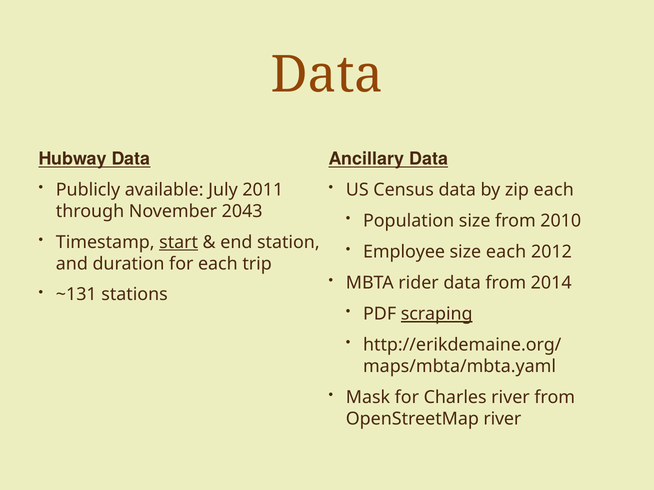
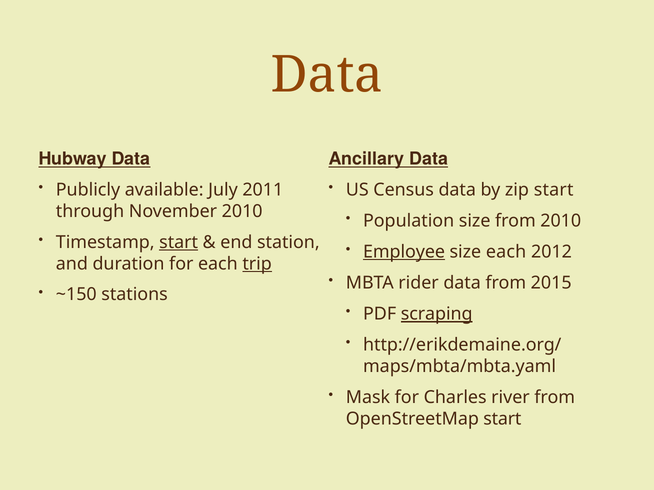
zip each: each -> start
November 2043: 2043 -> 2010
Employee underline: none -> present
trip underline: none -> present
2014: 2014 -> 2015
~131: ~131 -> ~150
OpenStreetMap river: river -> start
